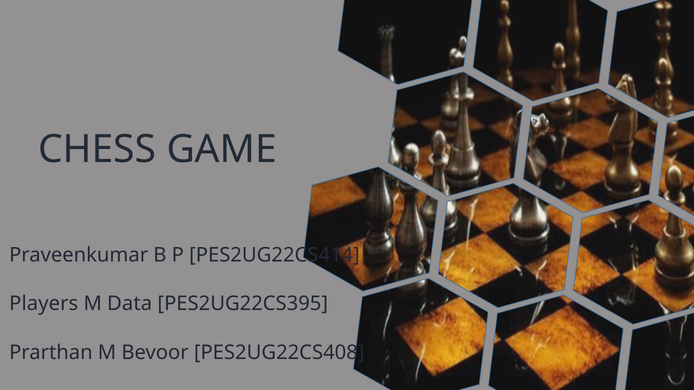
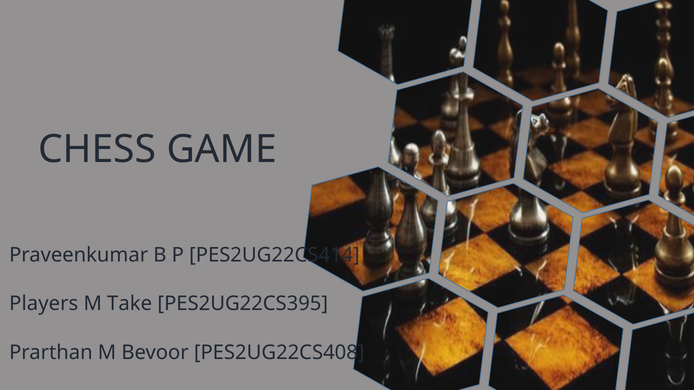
Data: Data -> Take
